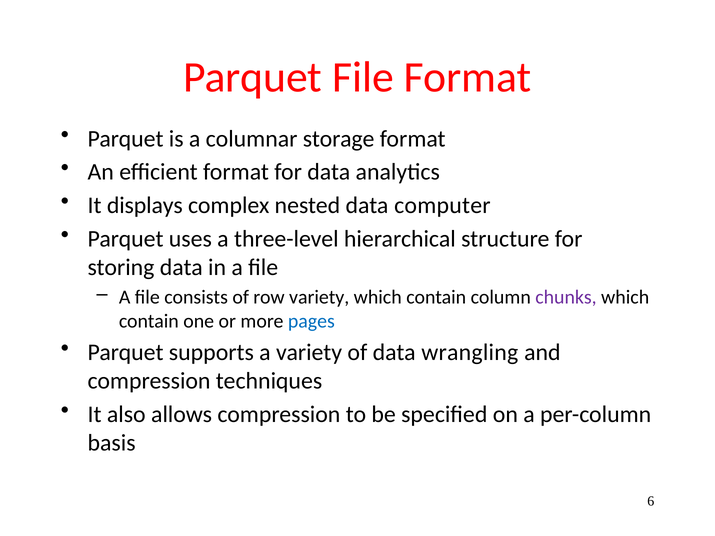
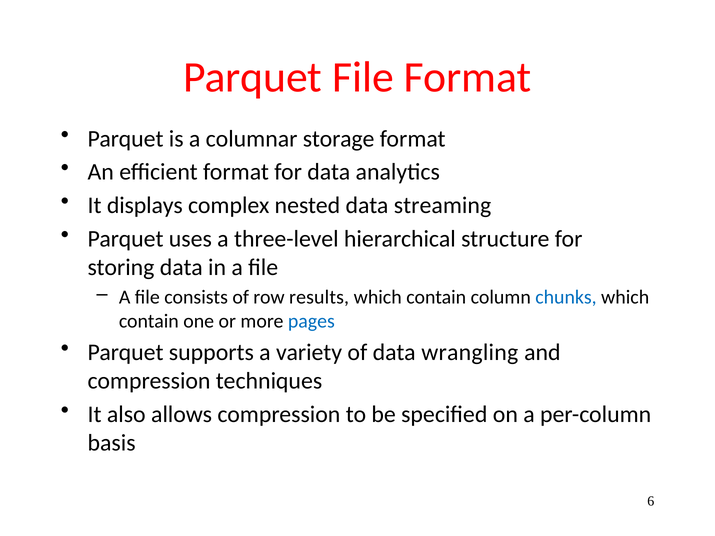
computer: computer -> streaming
row variety: variety -> results
chunks colour: purple -> blue
